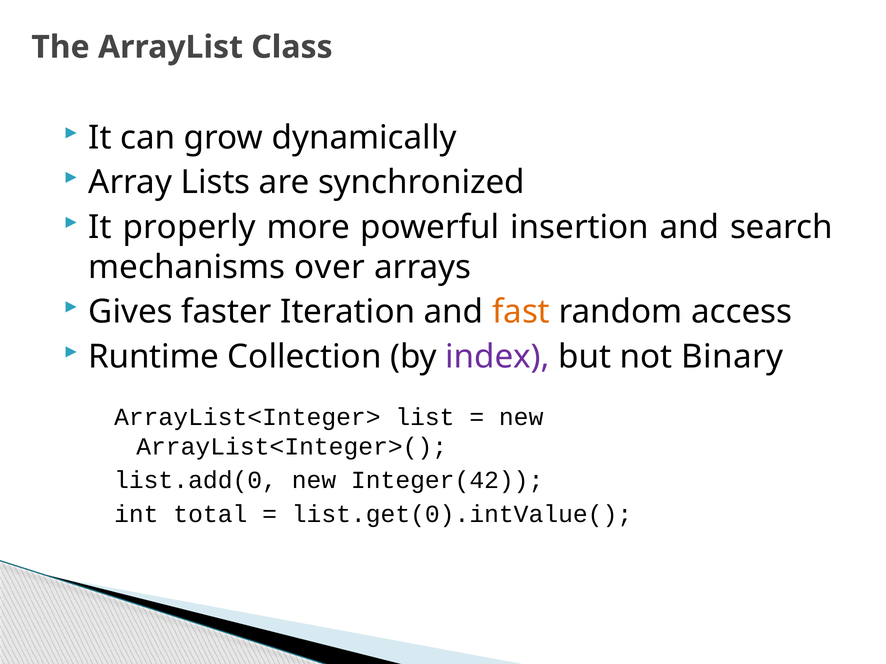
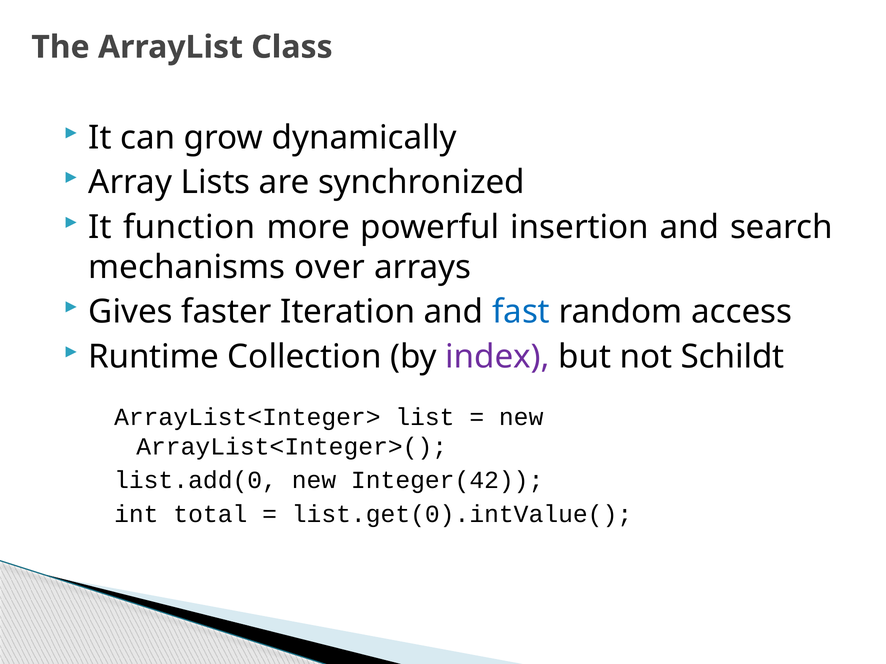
properly: properly -> function
fast colour: orange -> blue
Binary: Binary -> Schildt
